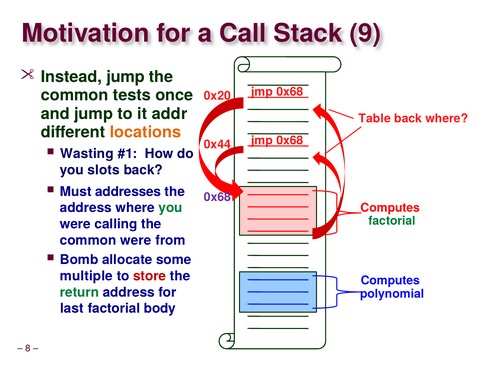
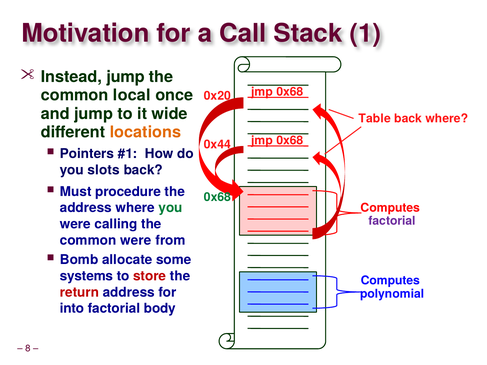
9: 9 -> 1
tests: tests -> local
addr: addr -> wide
Wasting: Wasting -> Pointers
addresses: addresses -> procedure
0x68 at (217, 197) colour: purple -> green
factorial at (392, 221) colour: green -> purple
multiple: multiple -> systems
return colour: green -> red
last: last -> into
